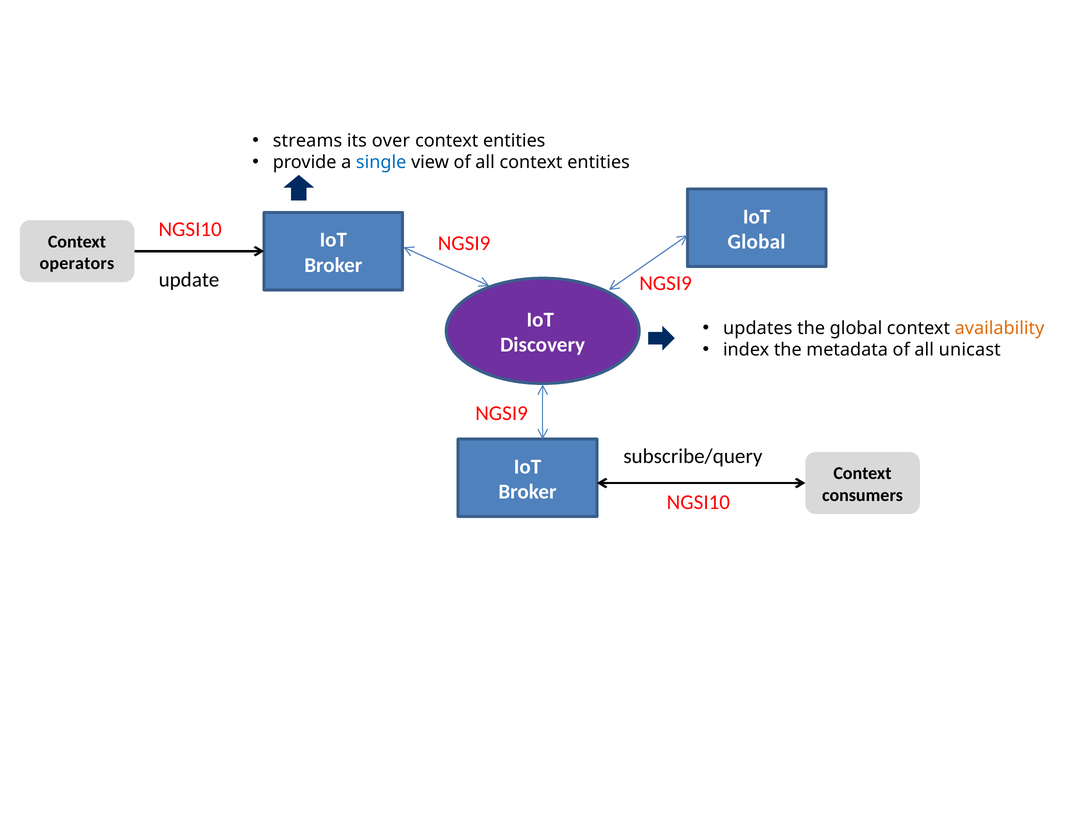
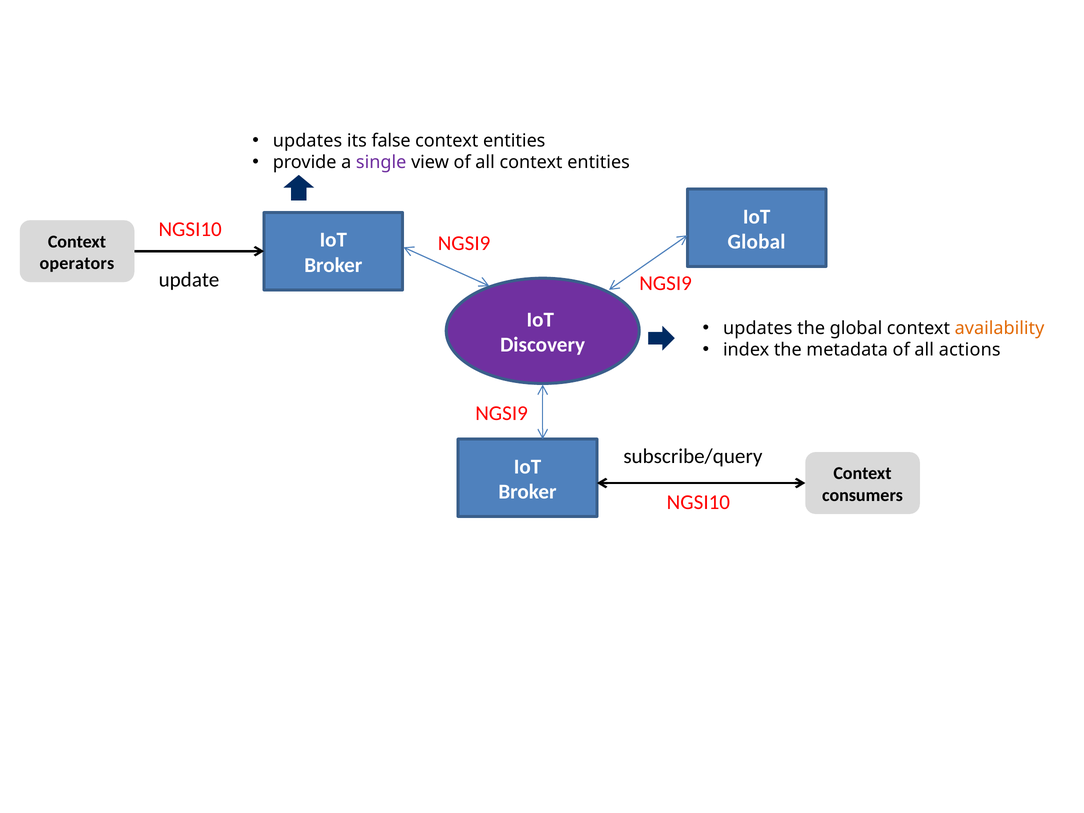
streams at (307, 141): streams -> updates
over: over -> false
single colour: blue -> purple
unicast: unicast -> actions
